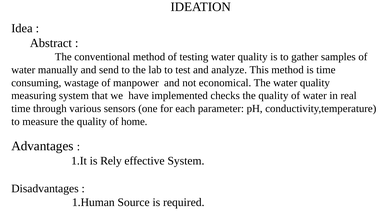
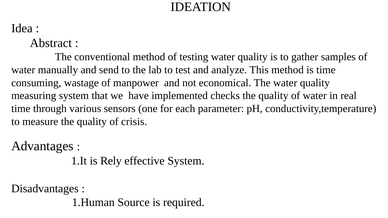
home: home -> crisis
